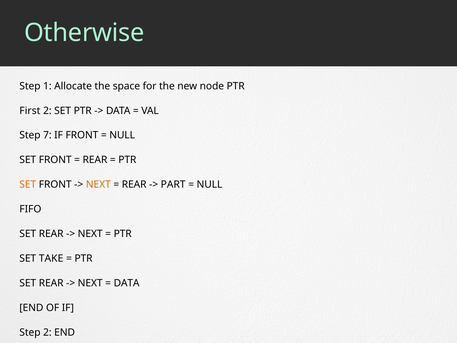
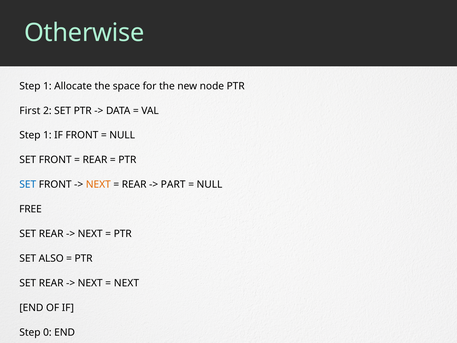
7 at (47, 135): 7 -> 1
SET at (28, 184) colour: orange -> blue
FIFO: FIFO -> FREE
TAKE: TAKE -> ALSO
DATA at (127, 283): DATA -> NEXT
Step 2: 2 -> 0
